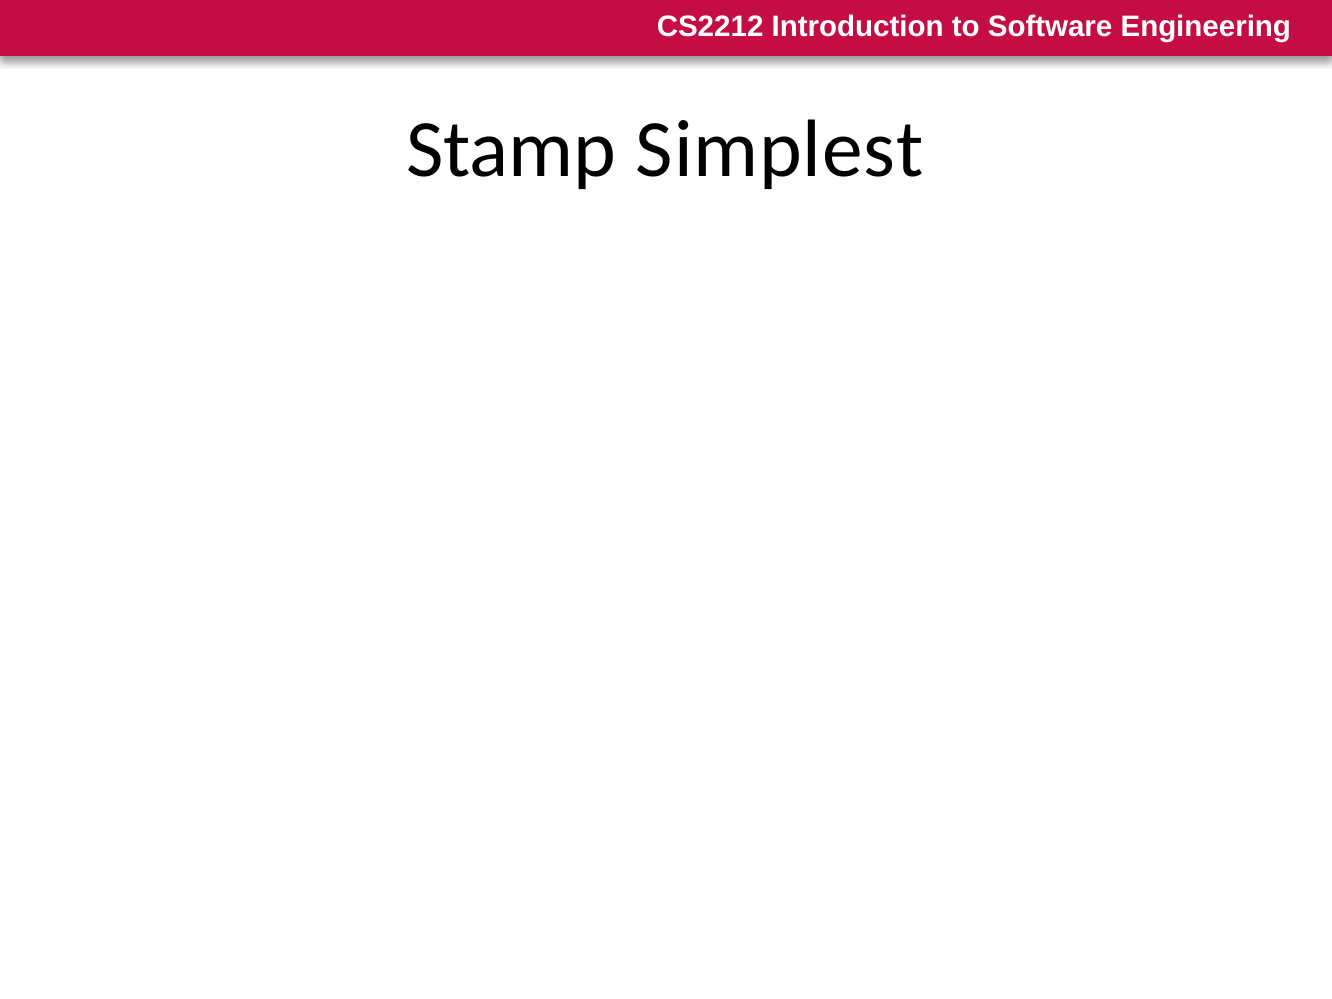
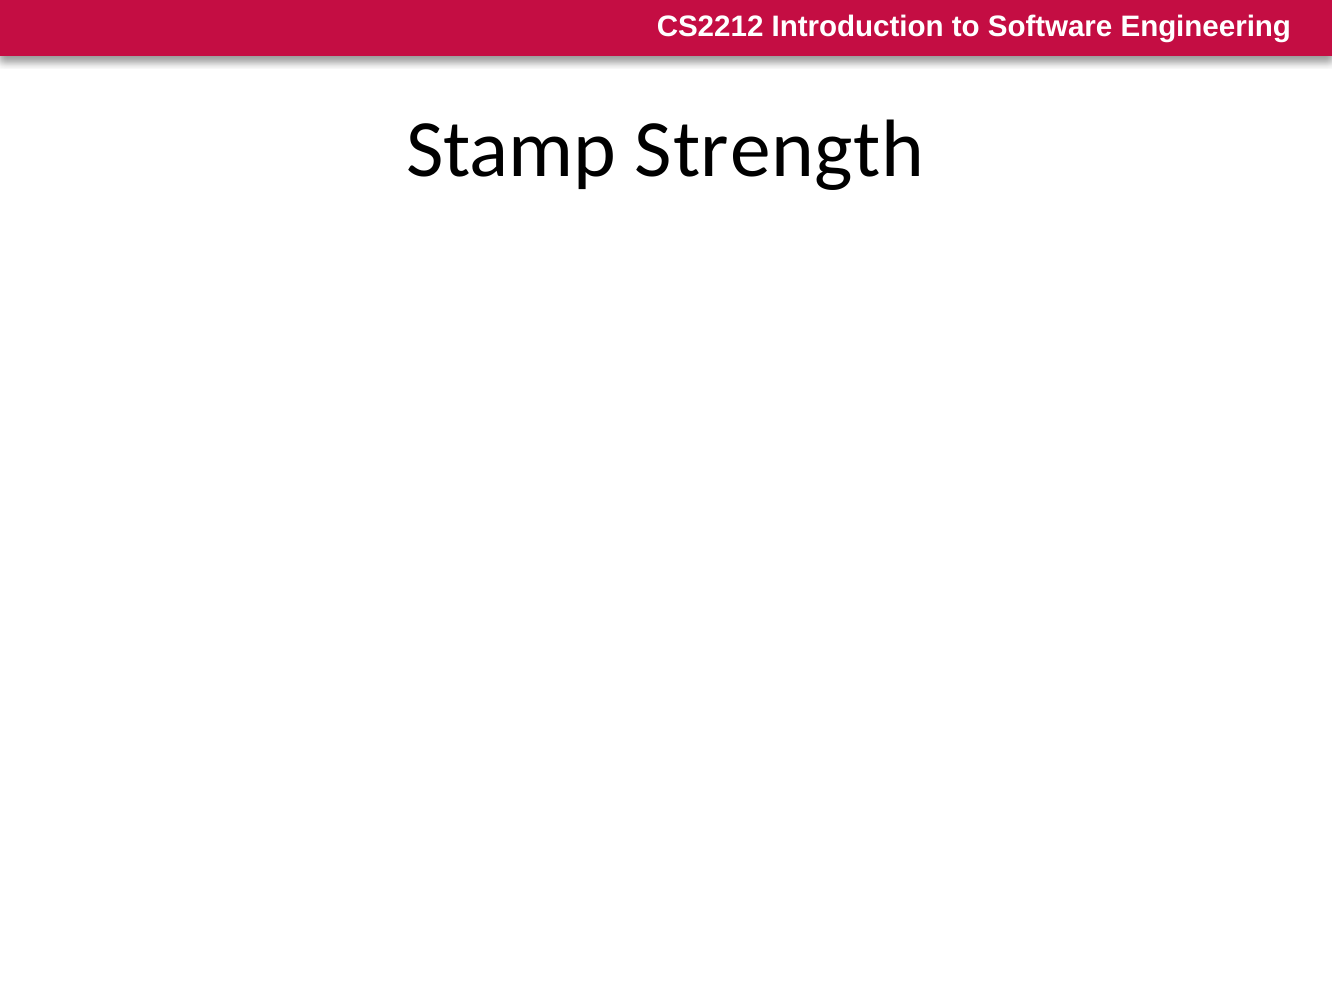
Simplest: Simplest -> Strength
